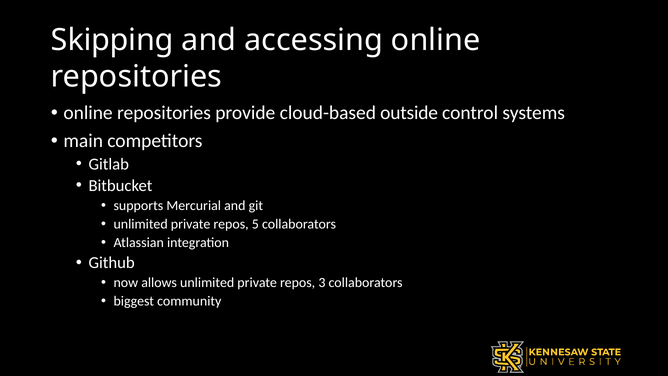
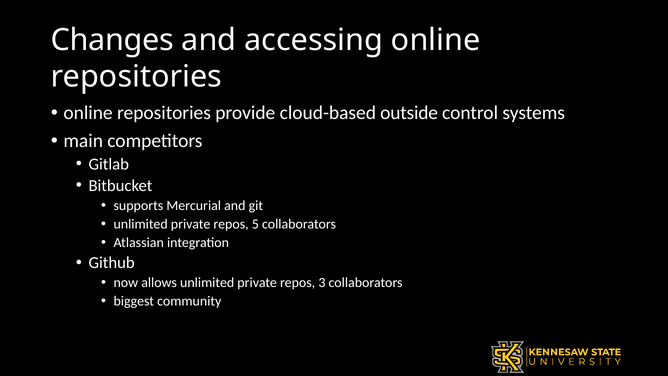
Skipping: Skipping -> Changes
